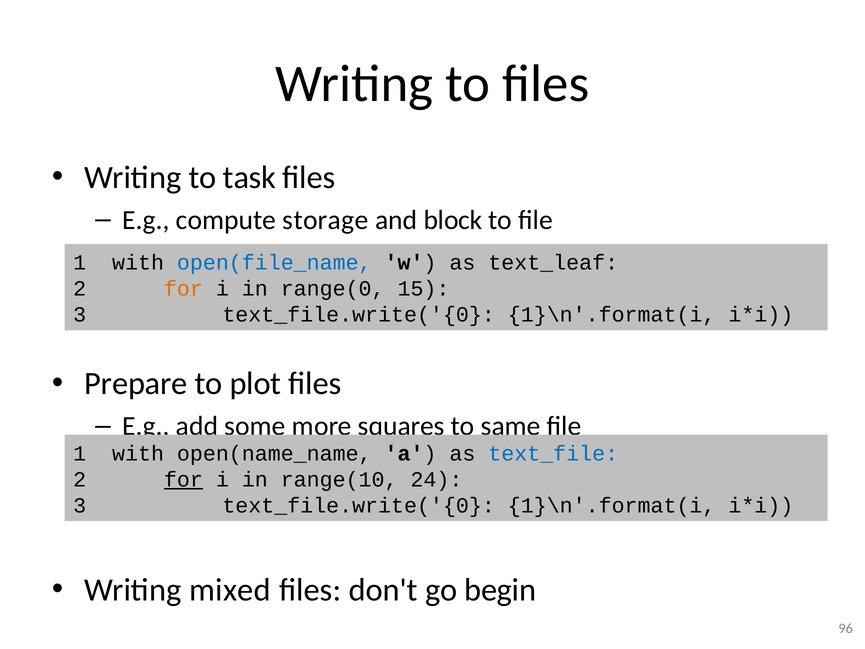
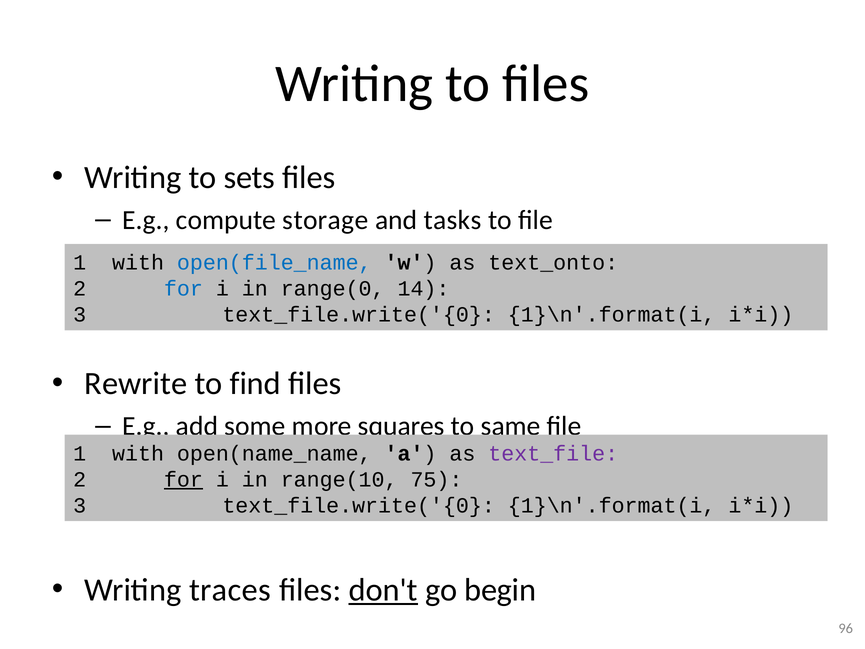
task: task -> sets
block: block -> tasks
text_leaf: text_leaf -> text_onto
for at (183, 288) colour: orange -> blue
15: 15 -> 14
Prepare: Prepare -> Rewrite
plot: plot -> find
text_file colour: blue -> purple
24: 24 -> 75
mixed: mixed -> traces
don't underline: none -> present
